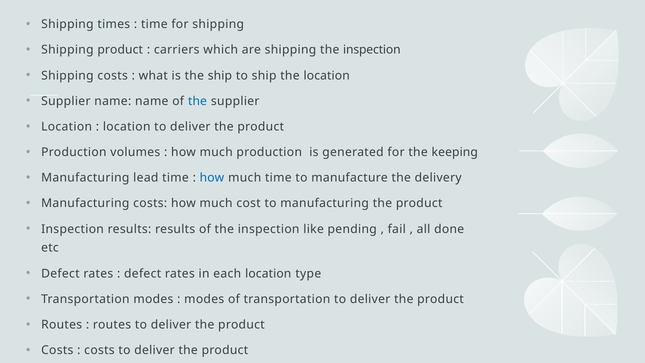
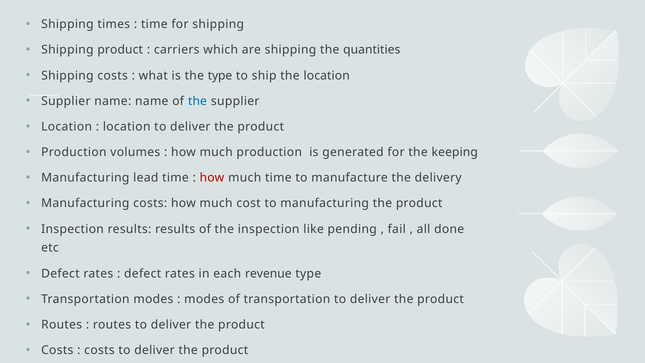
shipping the inspection: inspection -> quantities
the ship: ship -> type
how at (212, 178) colour: blue -> red
each location: location -> revenue
